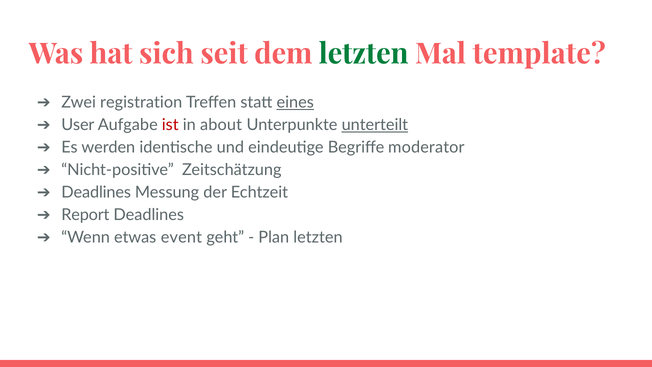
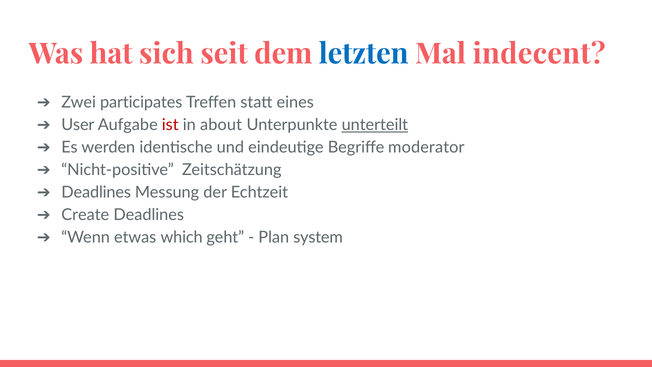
letzten at (364, 54) colour: green -> blue
template: template -> indecent
registration: registration -> participates
eines underline: present -> none
Report: Report -> Create
event: event -> which
Plan letzten: letzten -> system
